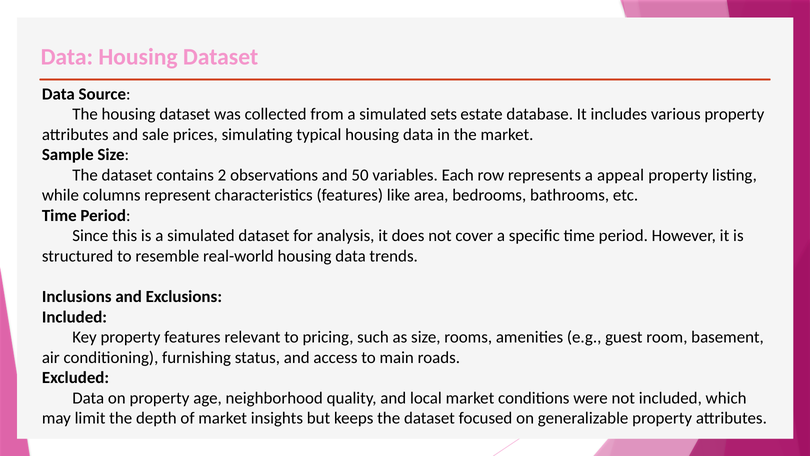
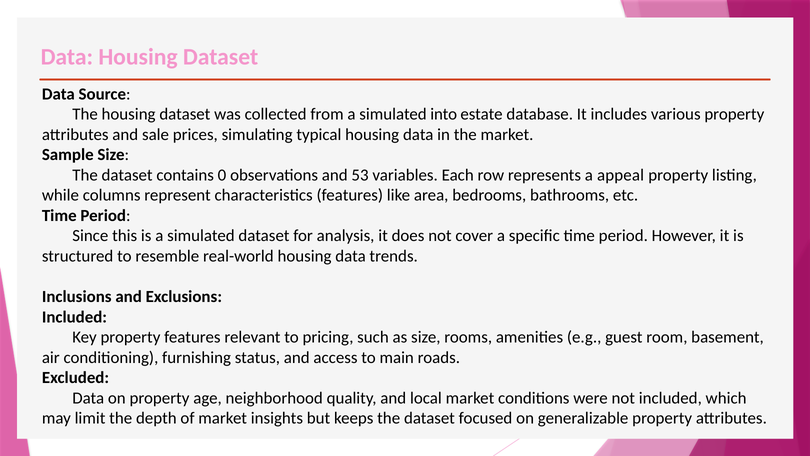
sets: sets -> into
2: 2 -> 0
50: 50 -> 53
